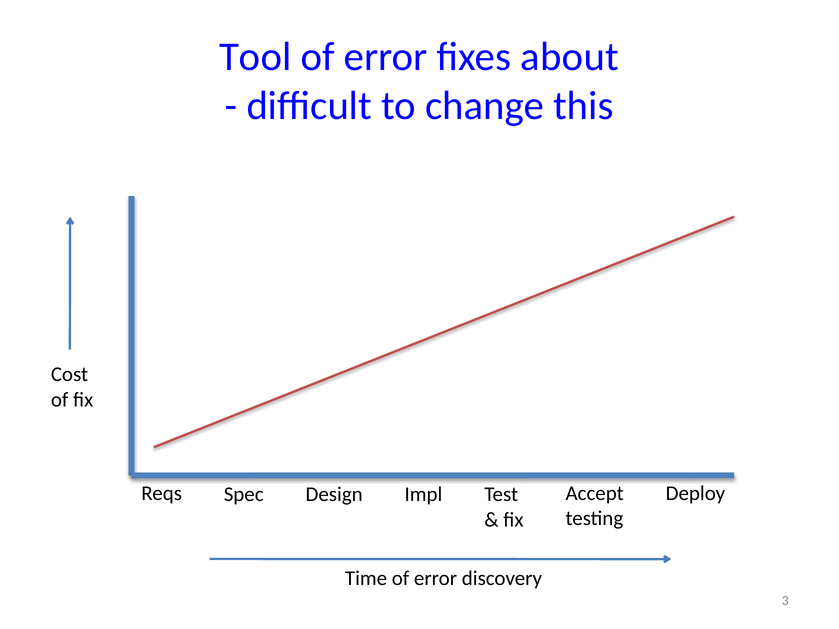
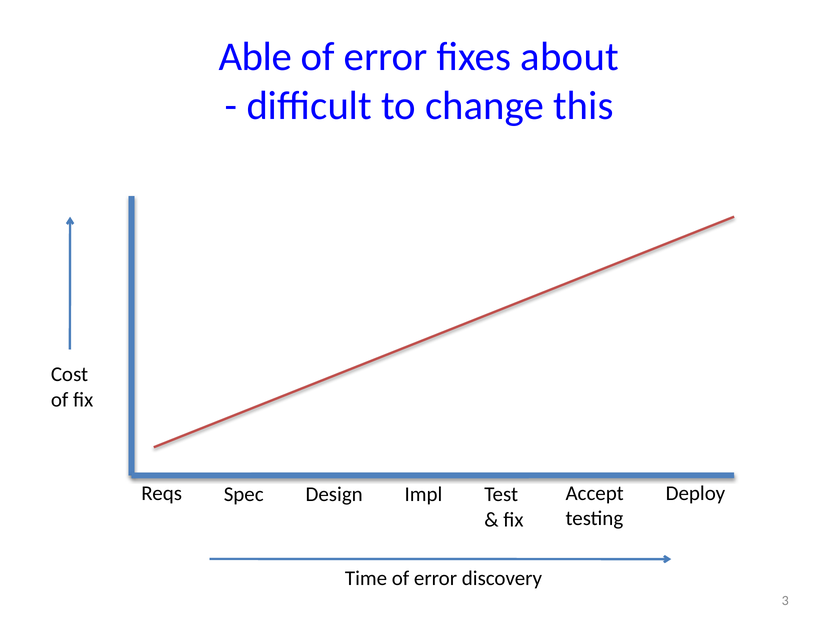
Tool: Tool -> Able
